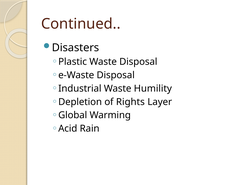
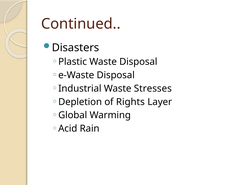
Humility: Humility -> Stresses
